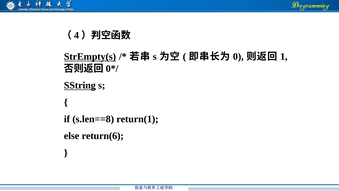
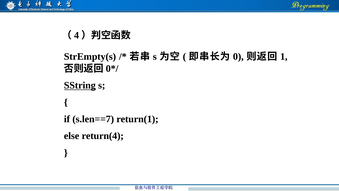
StrEmpty(s underline: present -> none
s.len==8: s.len==8 -> s.len==7
return(6: return(6 -> return(4
